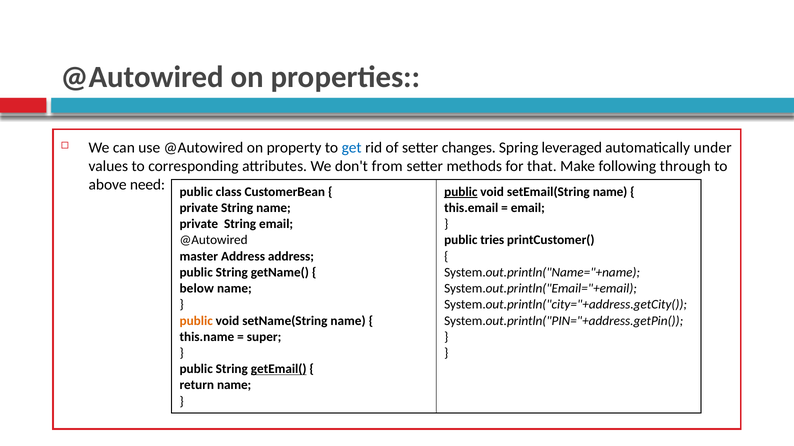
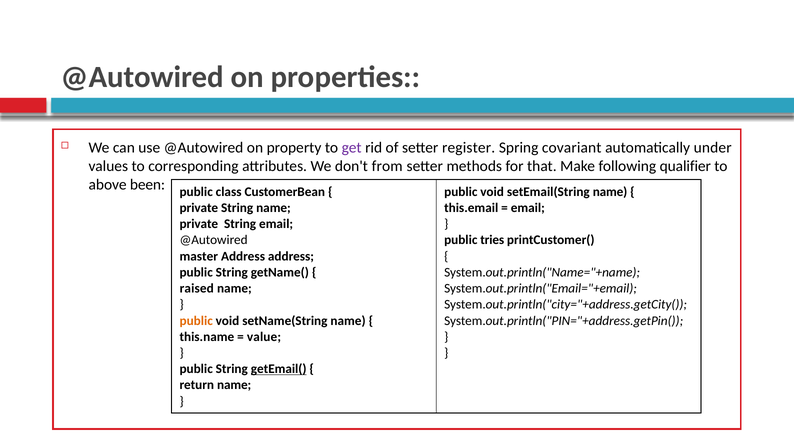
get colour: blue -> purple
changes: changes -> register
leveraged: leveraged -> covariant
through: through -> qualifier
need: need -> been
public at (461, 192) underline: present -> none
below: below -> raised
super: super -> value
